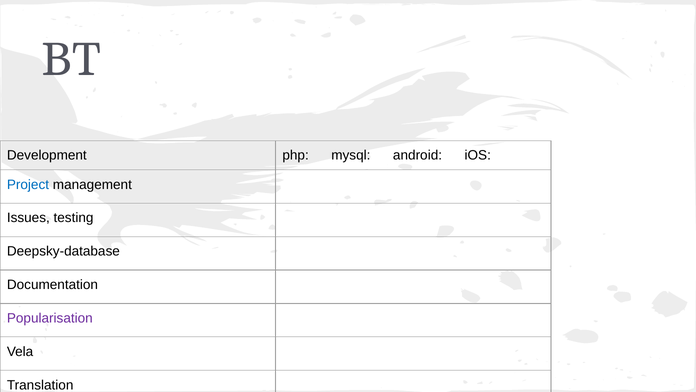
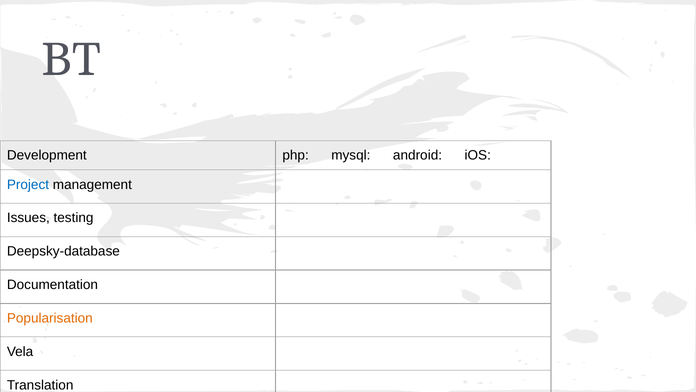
Popularisation colour: purple -> orange
